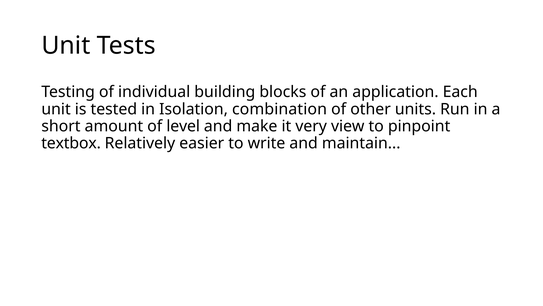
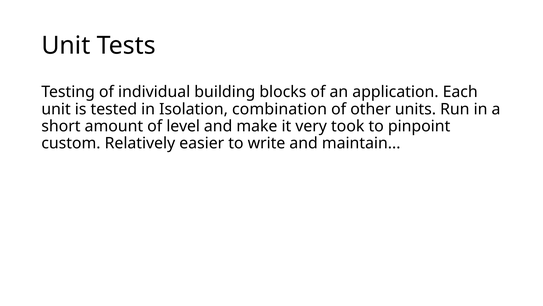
view: view -> took
textbox: textbox -> custom
